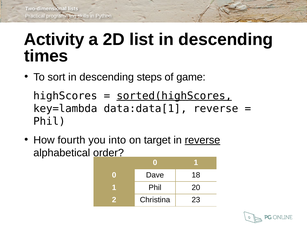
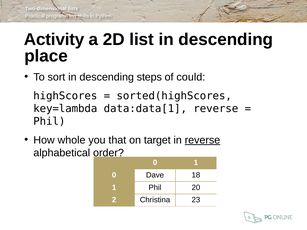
times: times -> place
game: game -> could
sorted(highScores underline: present -> none
fourth: fourth -> whole
into: into -> that
